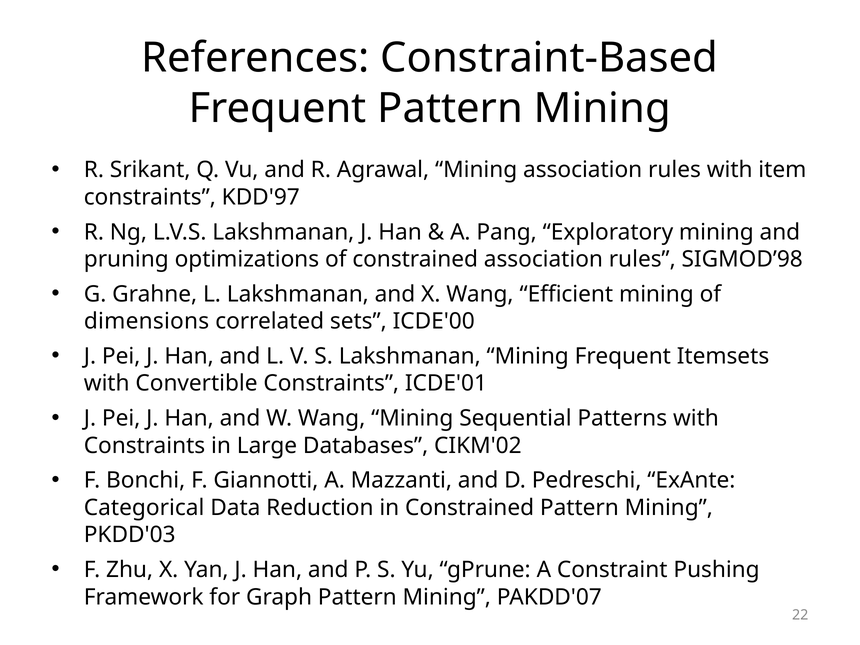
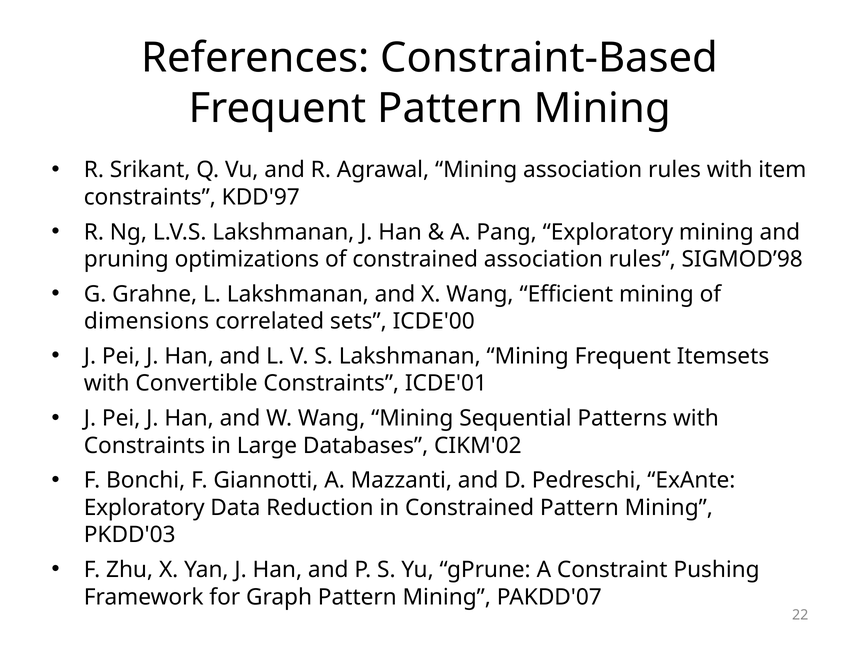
Categorical at (144, 508): Categorical -> Exploratory
